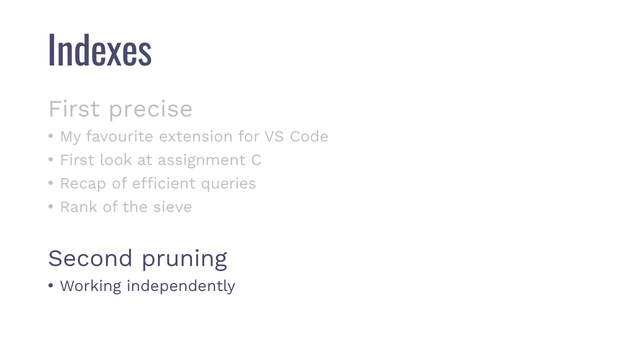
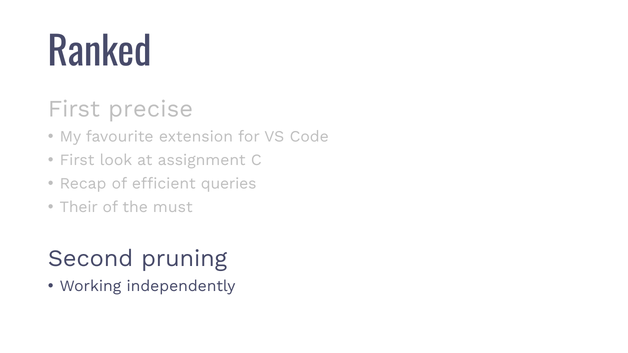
Indexes: Indexes -> Ranked
Rank: Rank -> Their
sieve: sieve -> must
